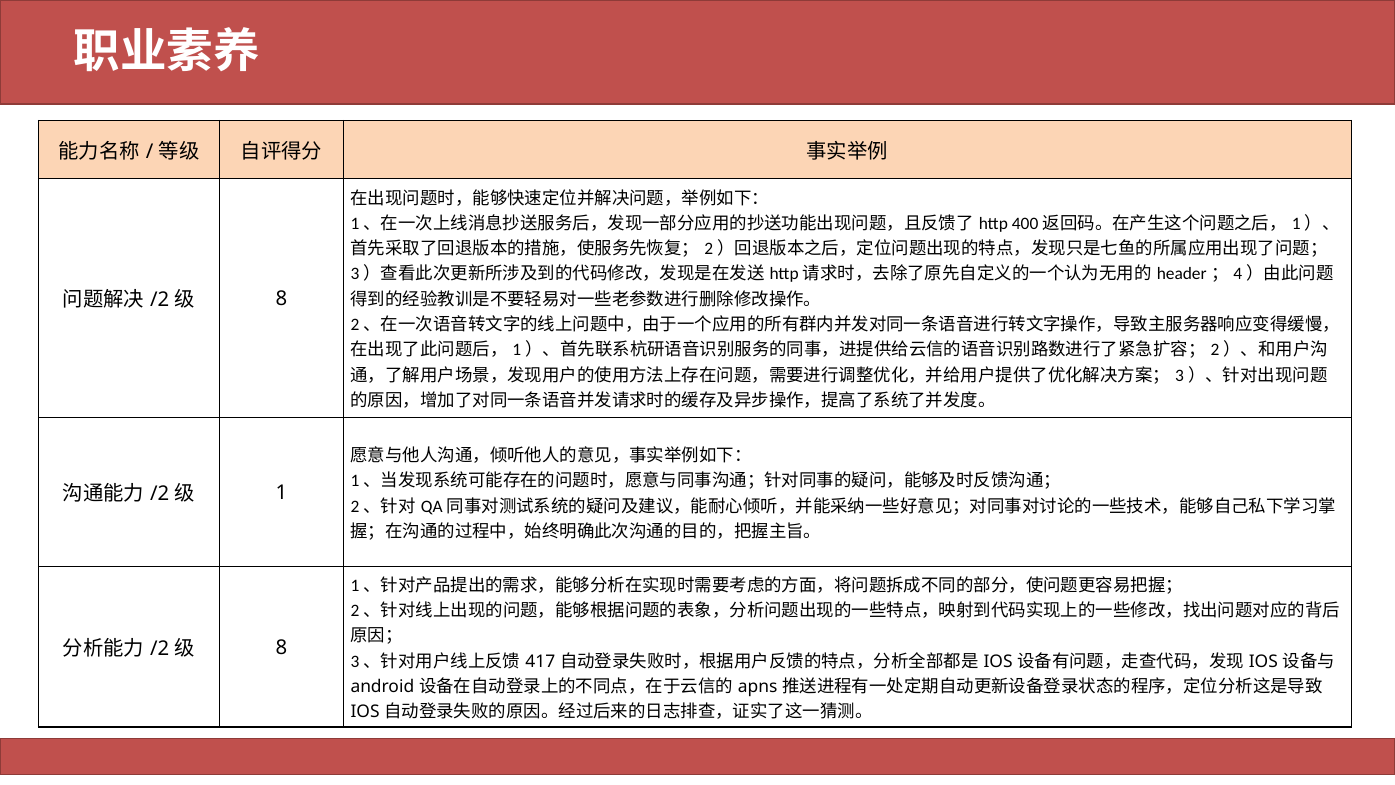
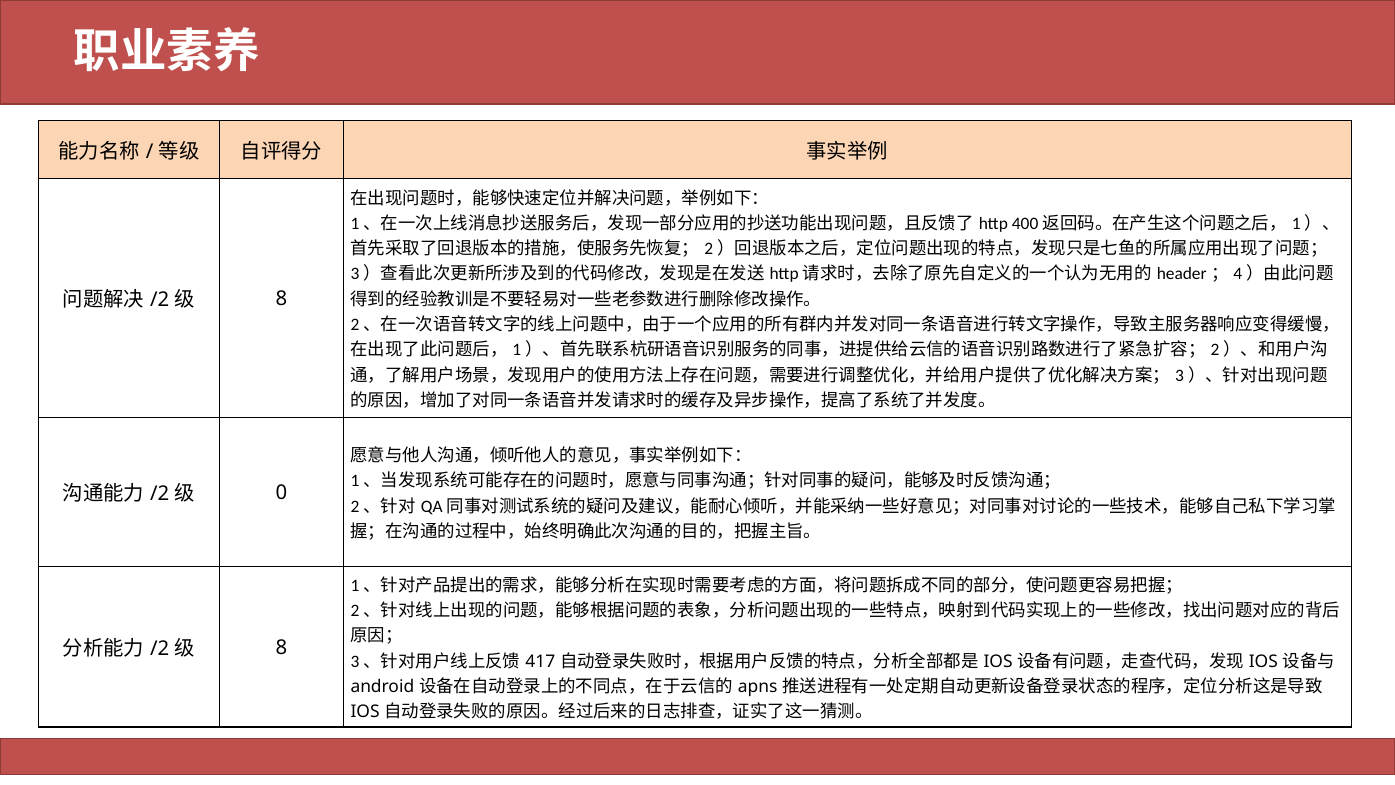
1: 1 -> 0
